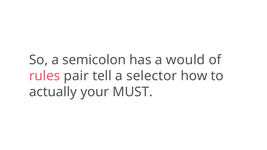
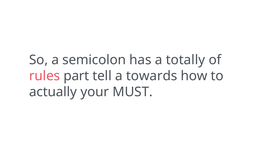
would: would -> totally
pair: pair -> part
selector: selector -> towards
